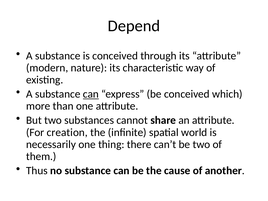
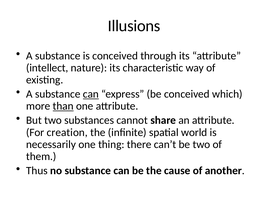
Depend: Depend -> Illusions
modern: modern -> intellect
than underline: none -> present
